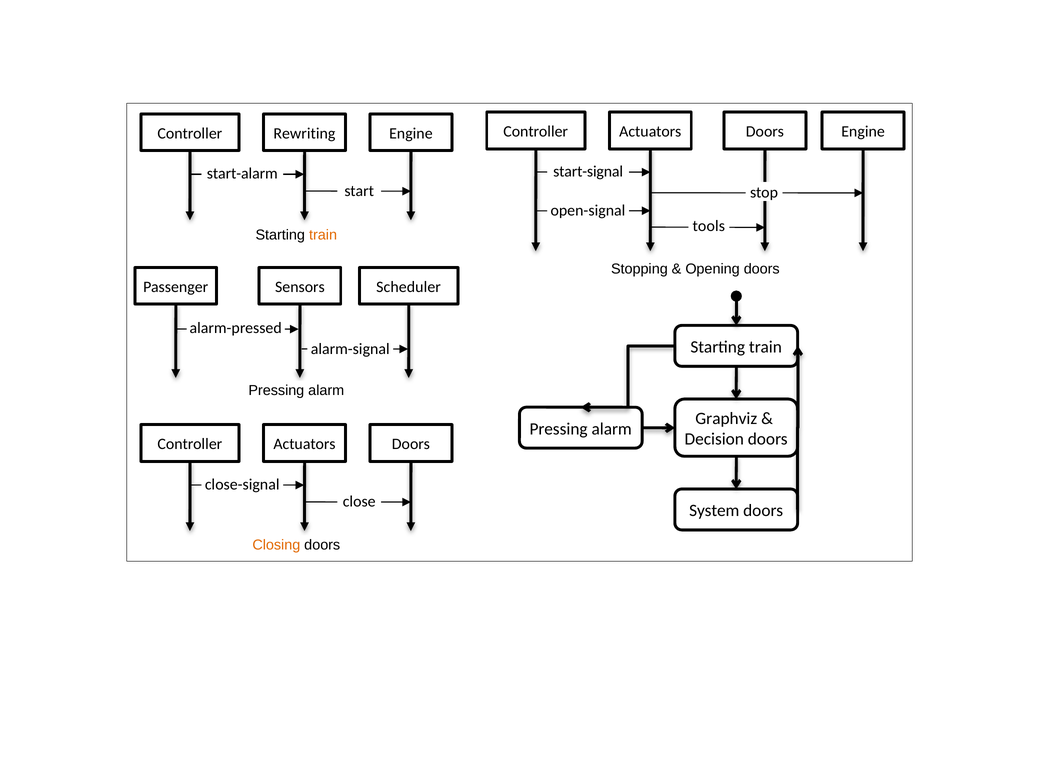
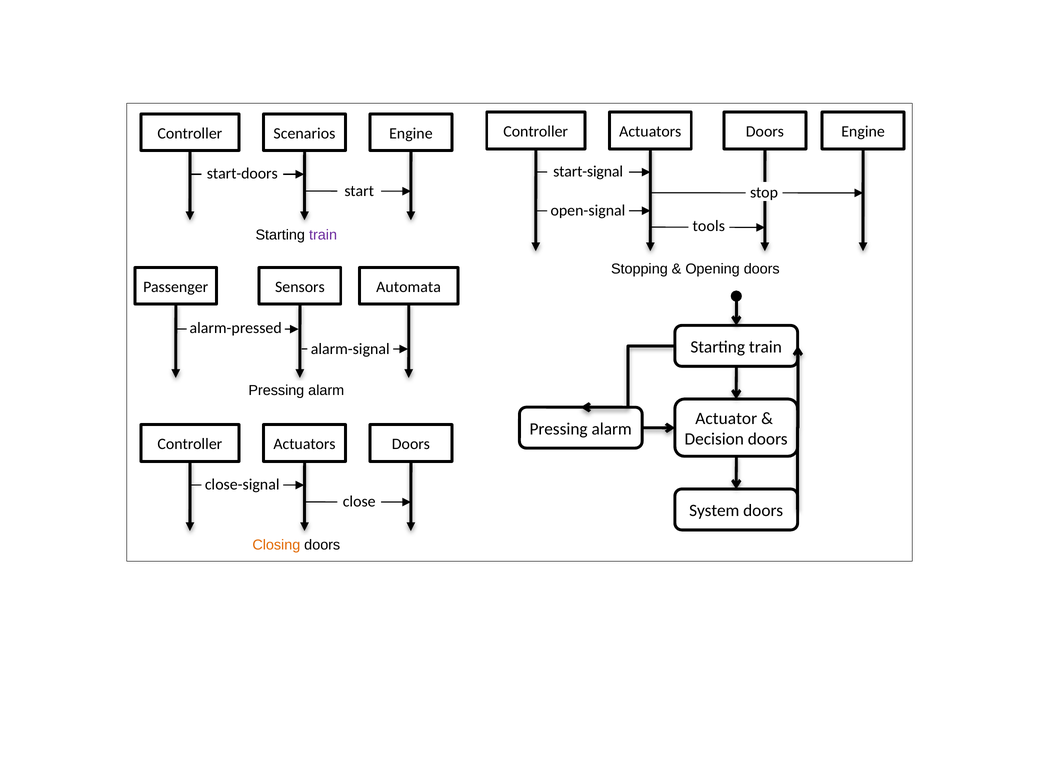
Rewriting: Rewriting -> Scenarios
start-alarm: start-alarm -> start-doors
train at (323, 235) colour: orange -> purple
Scheduler: Scheduler -> Automata
Graphviz: Graphviz -> Actuator
